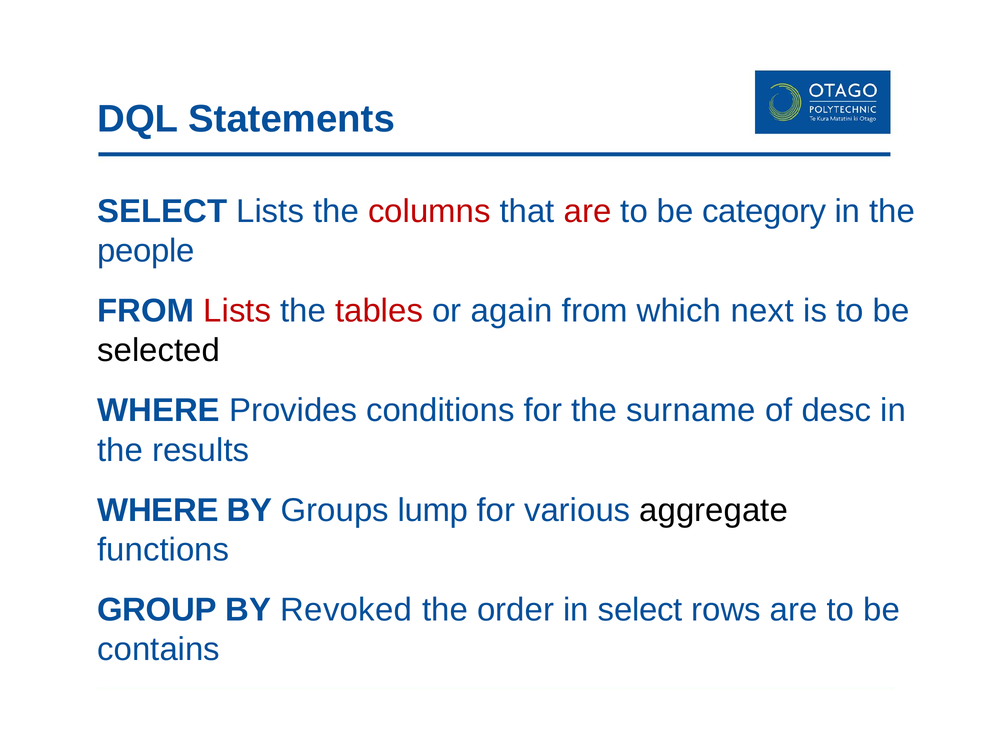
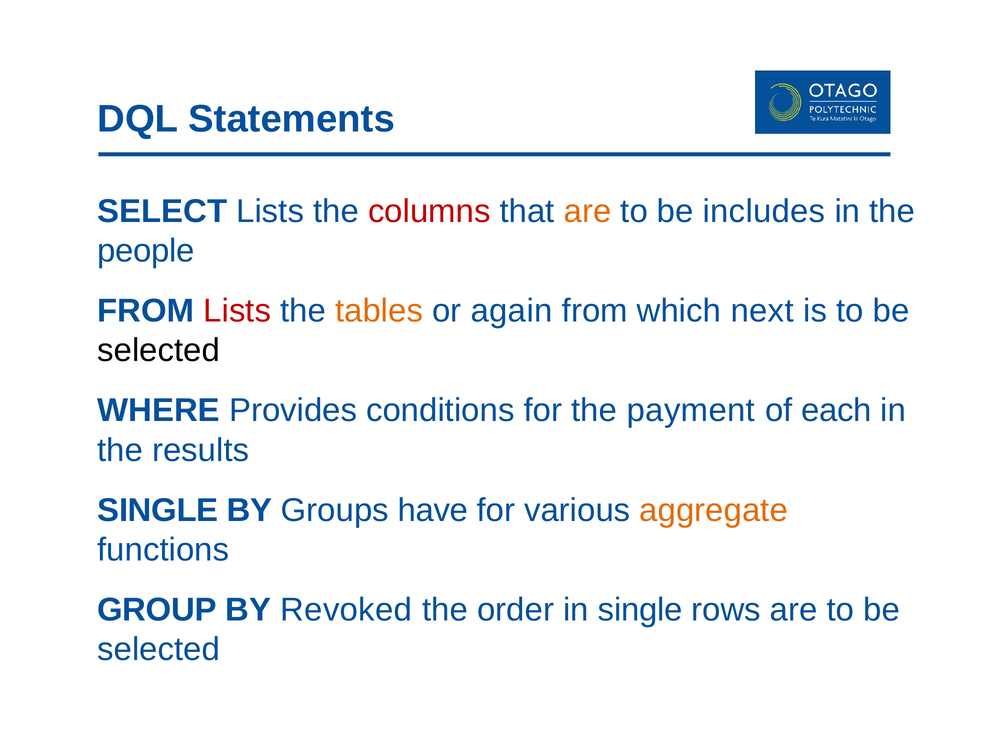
are at (588, 211) colour: red -> orange
category: category -> includes
tables colour: red -> orange
surname: surname -> payment
desc: desc -> each
WHERE at (158, 510): WHERE -> SINGLE
lump: lump -> have
aggregate colour: black -> orange
in select: select -> single
contains at (159, 649): contains -> selected
